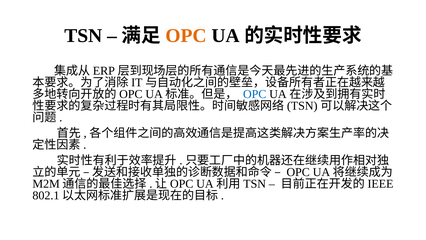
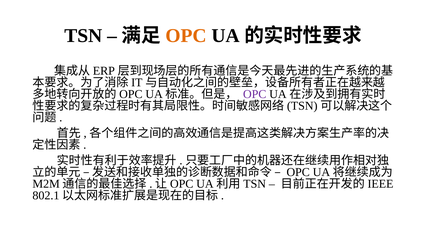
OPC at (255, 94) colour: blue -> purple
